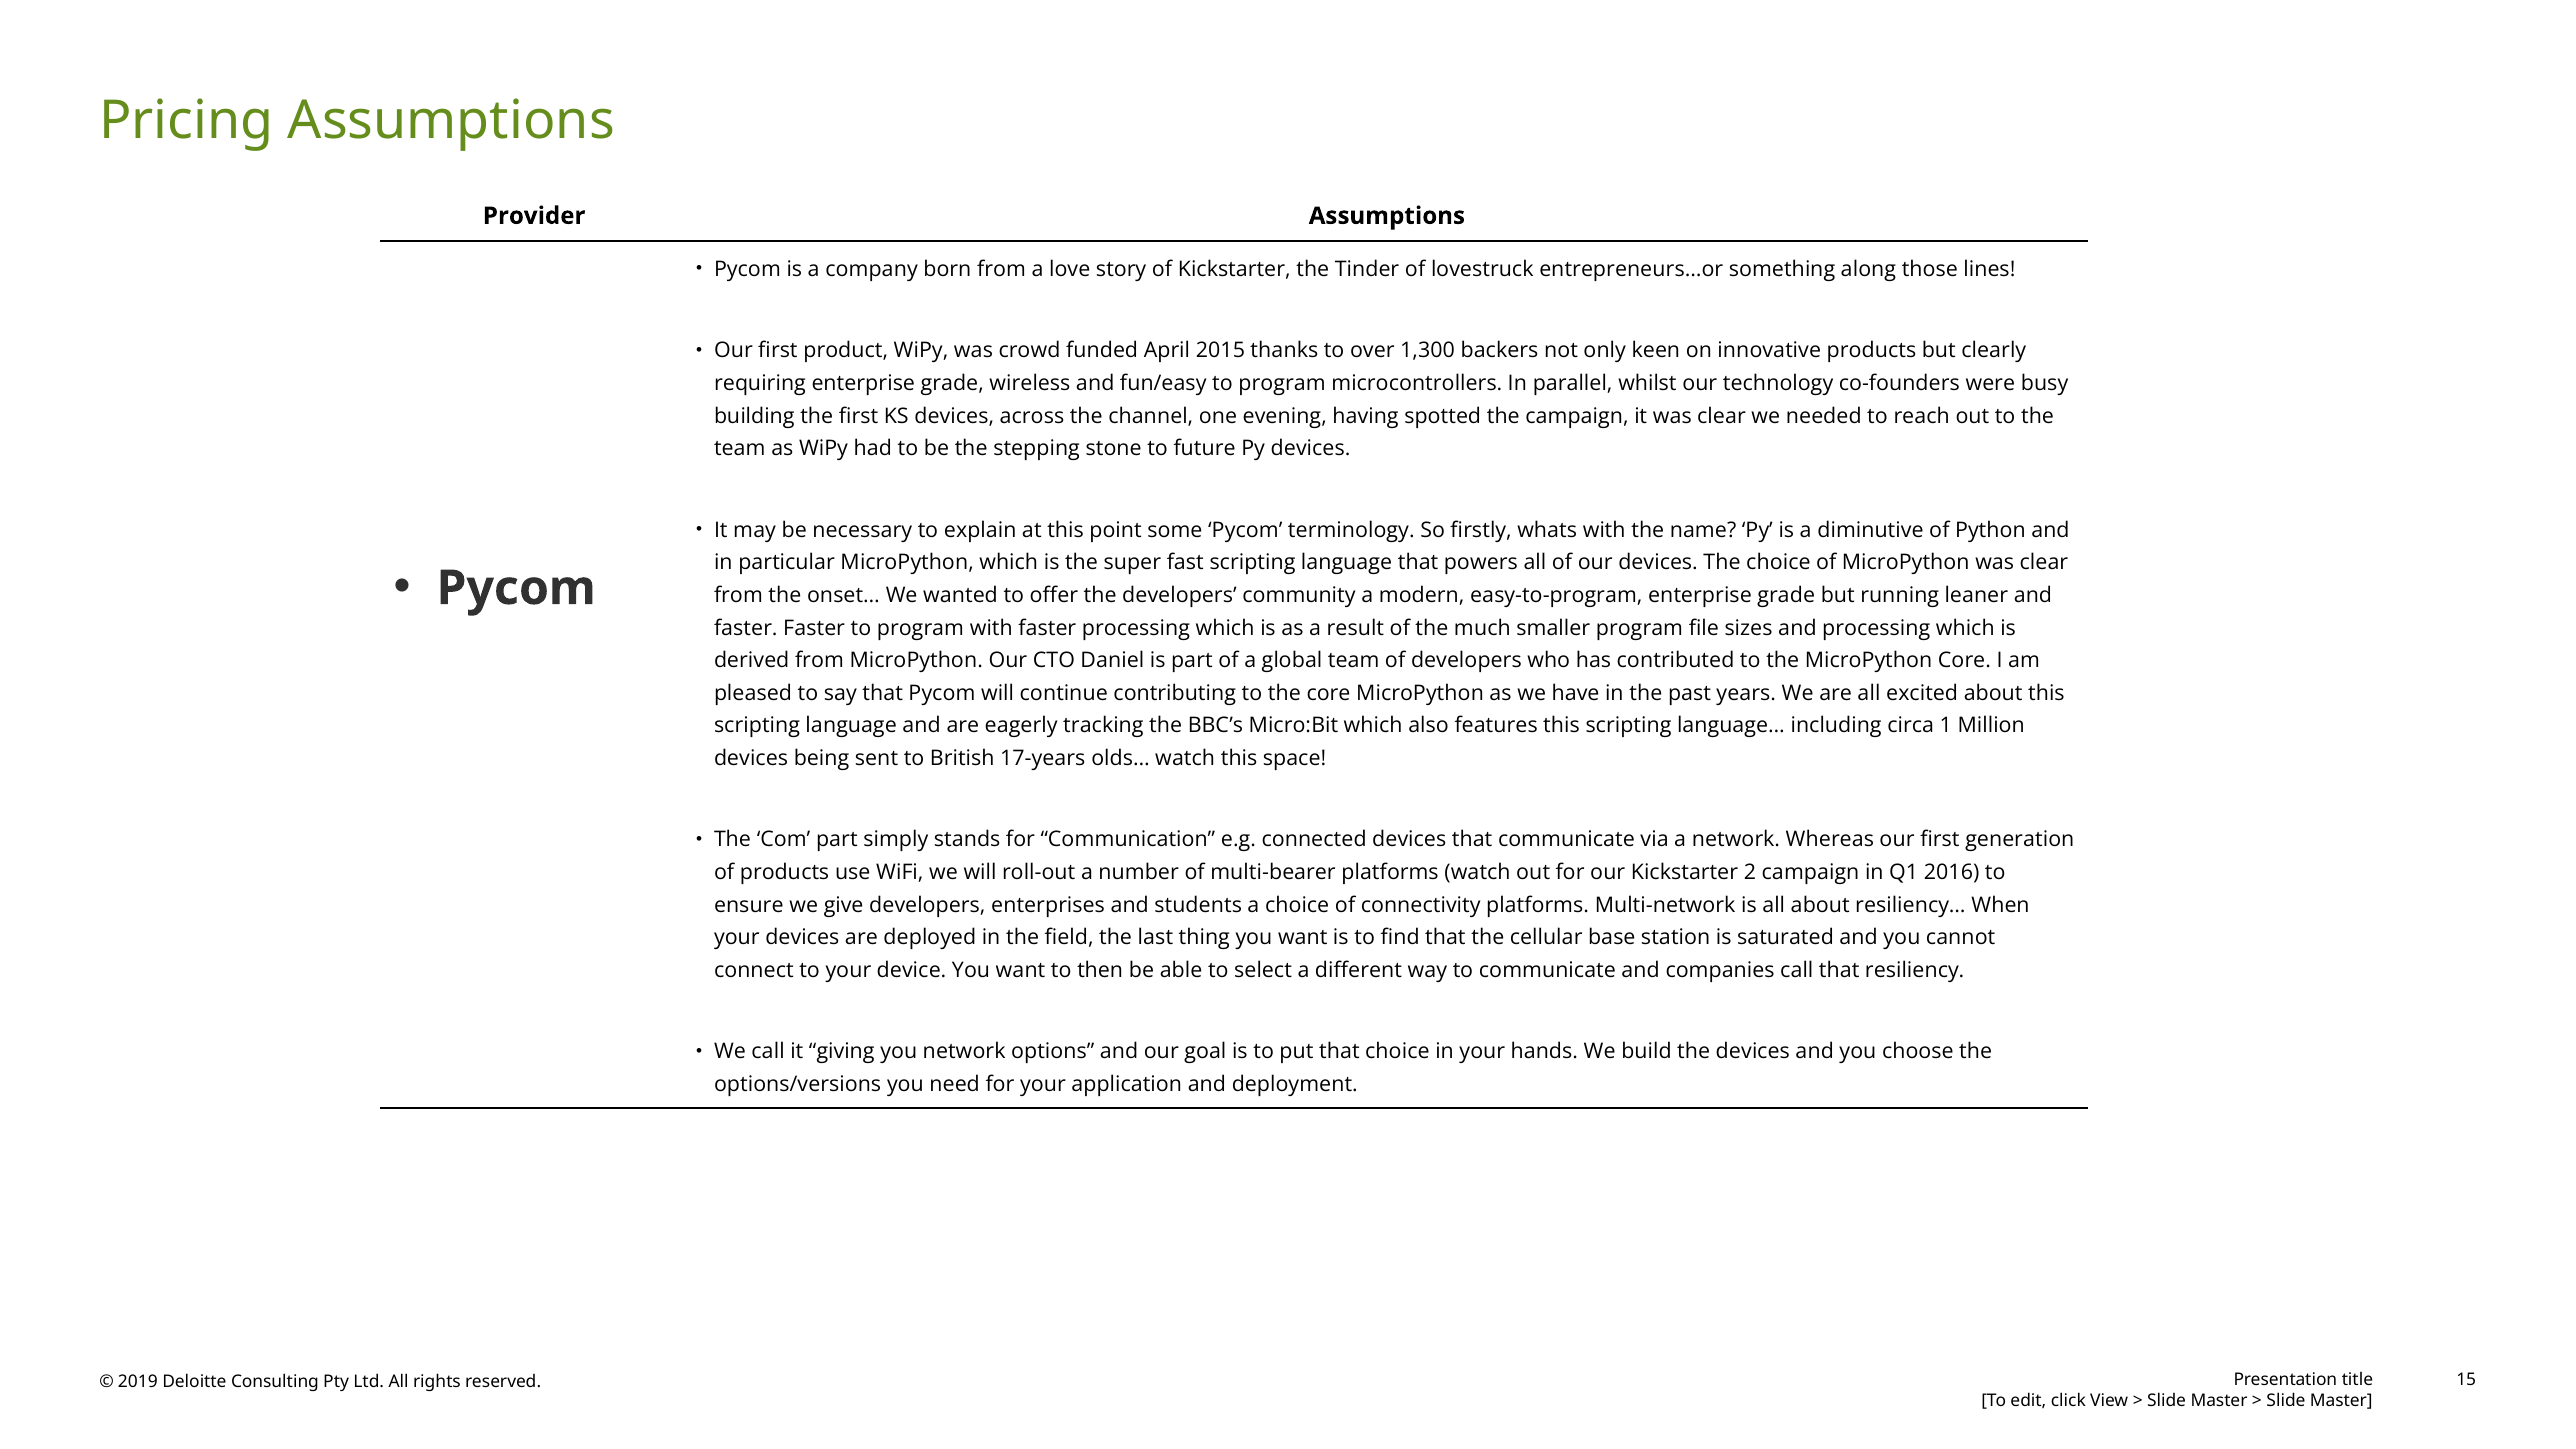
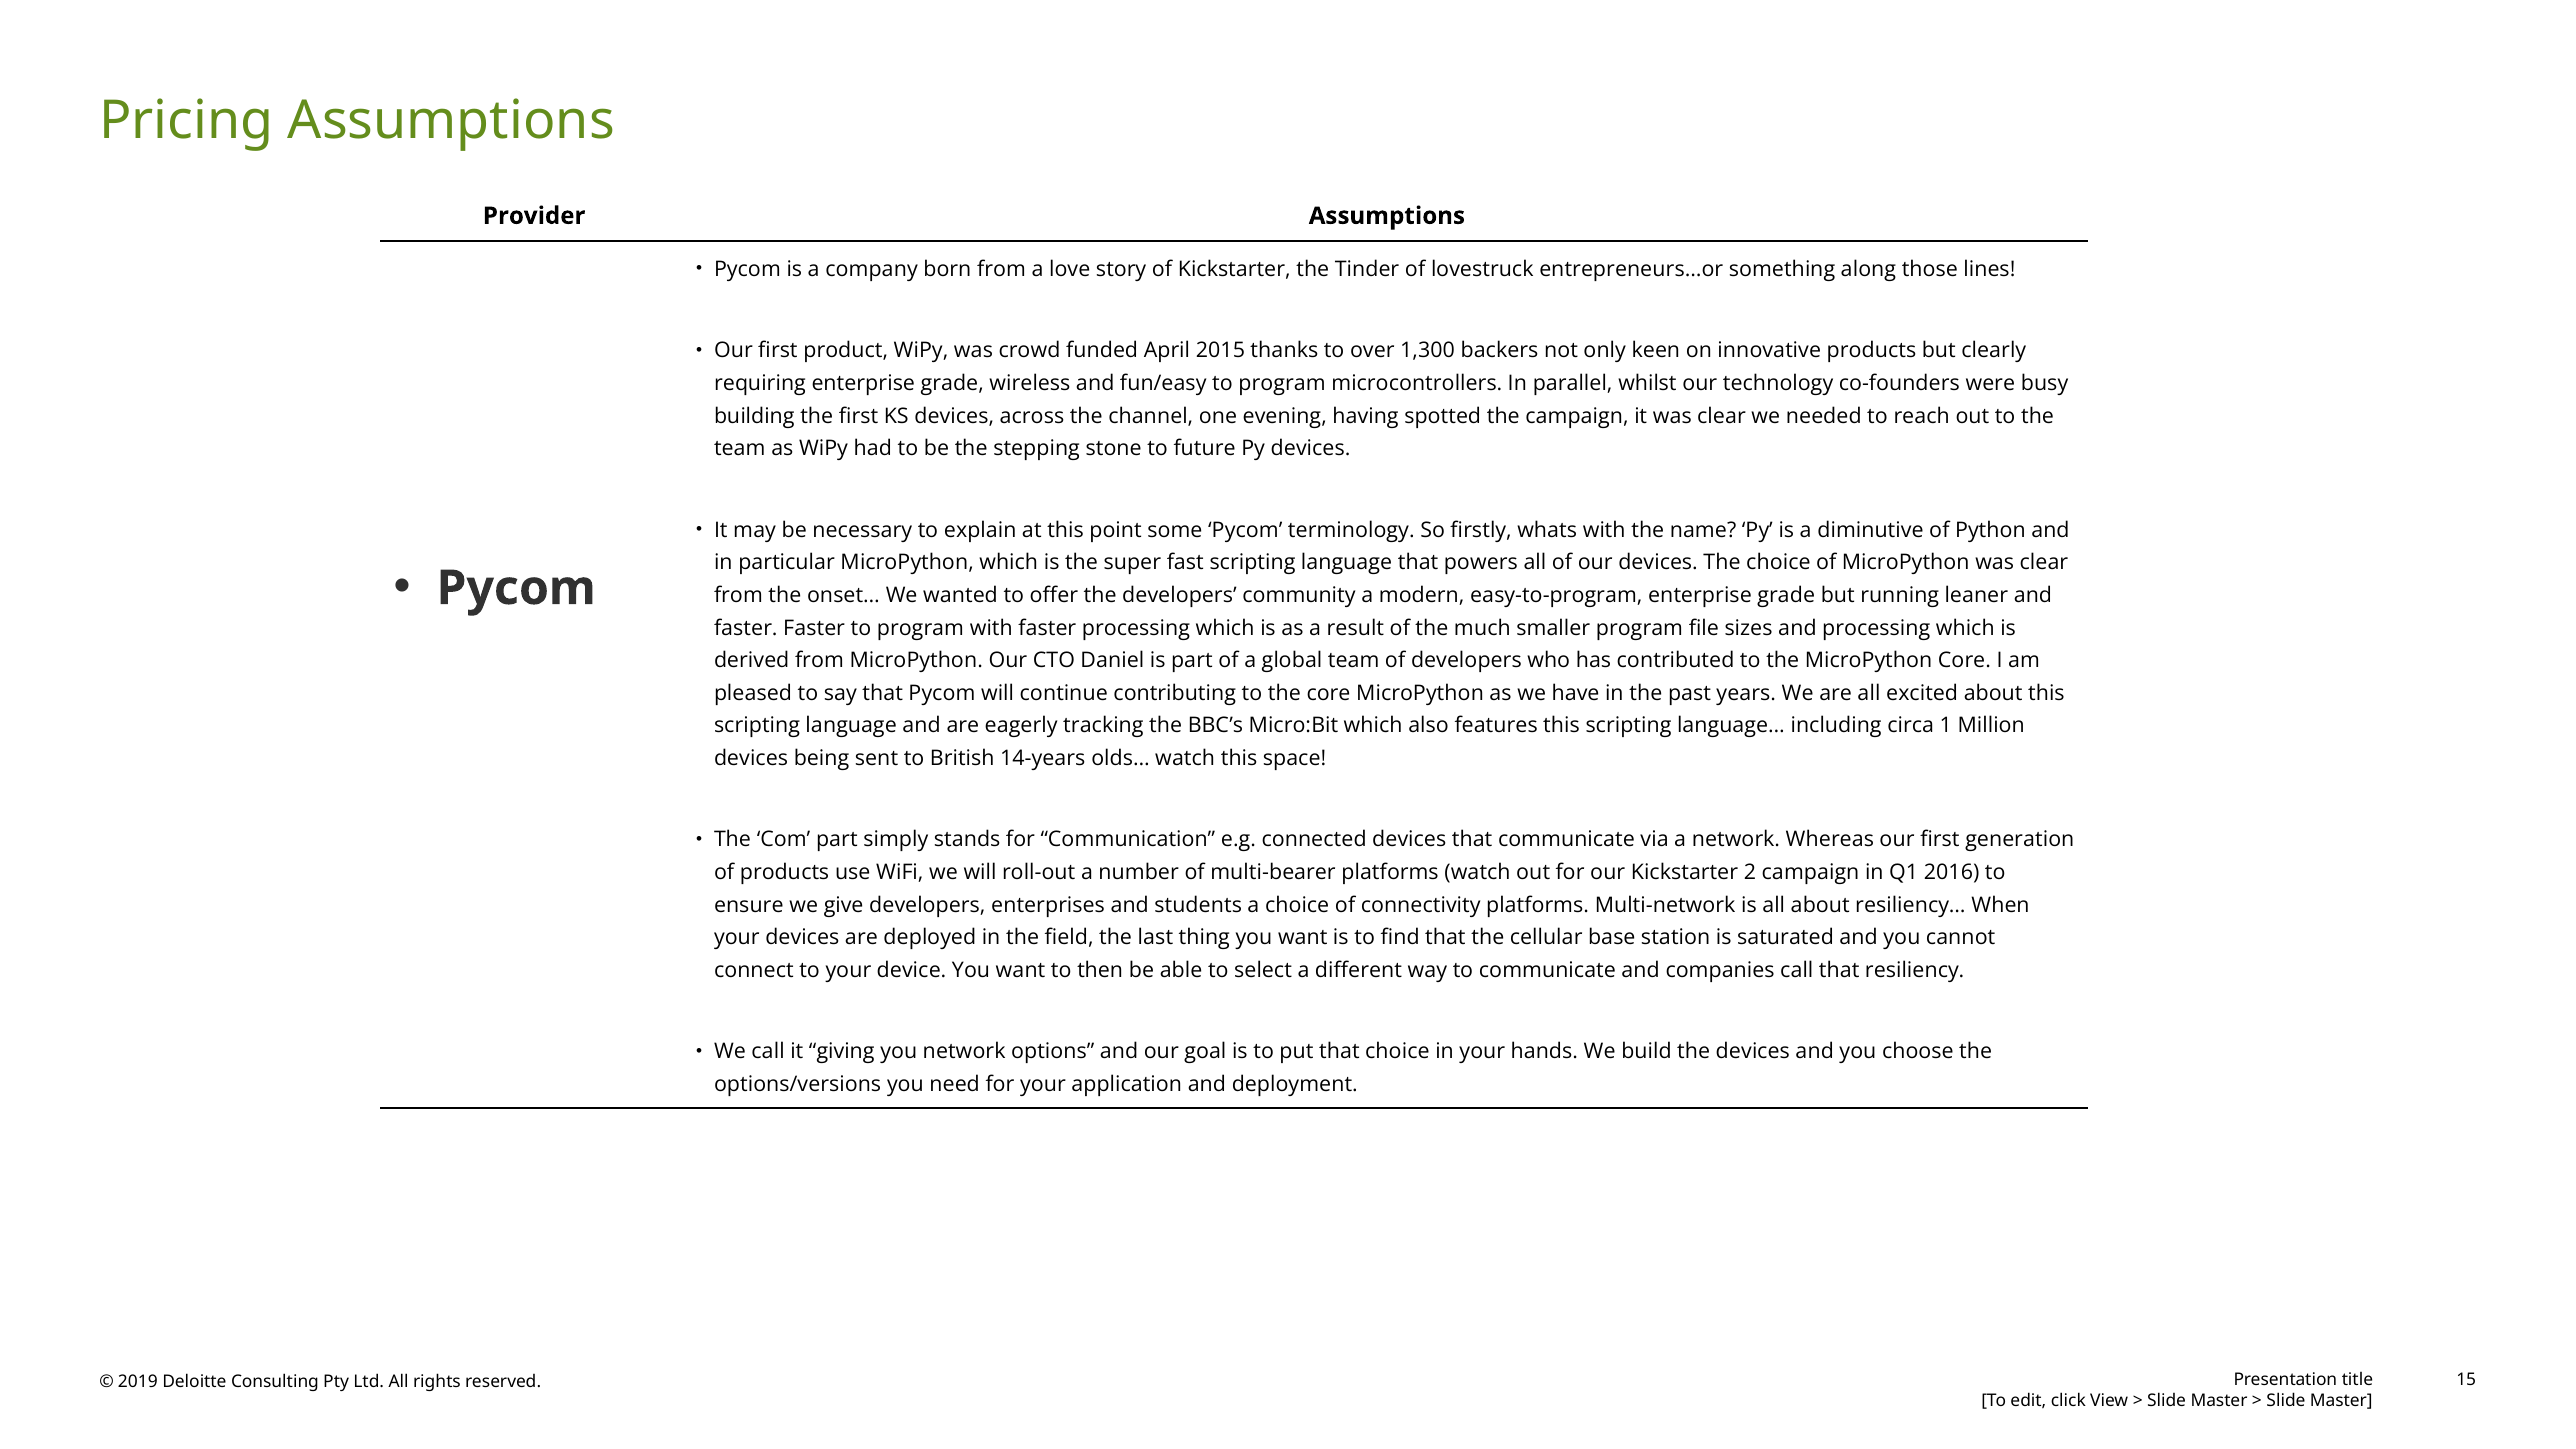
17-years: 17-years -> 14-years
